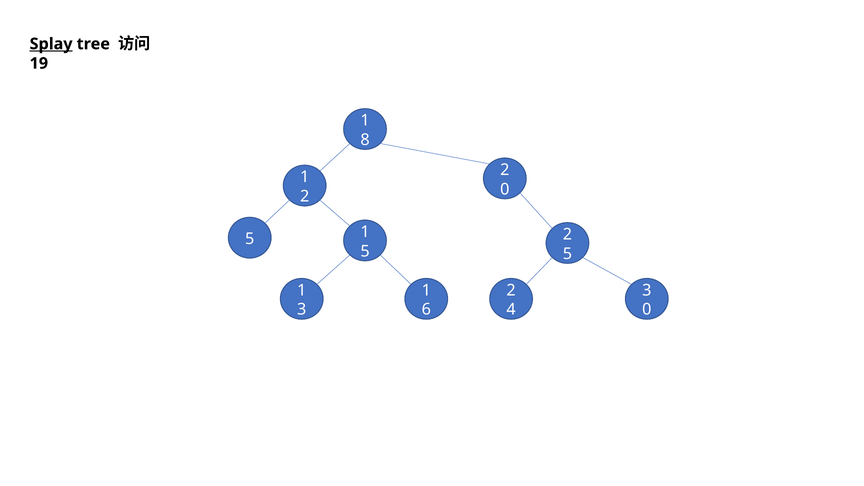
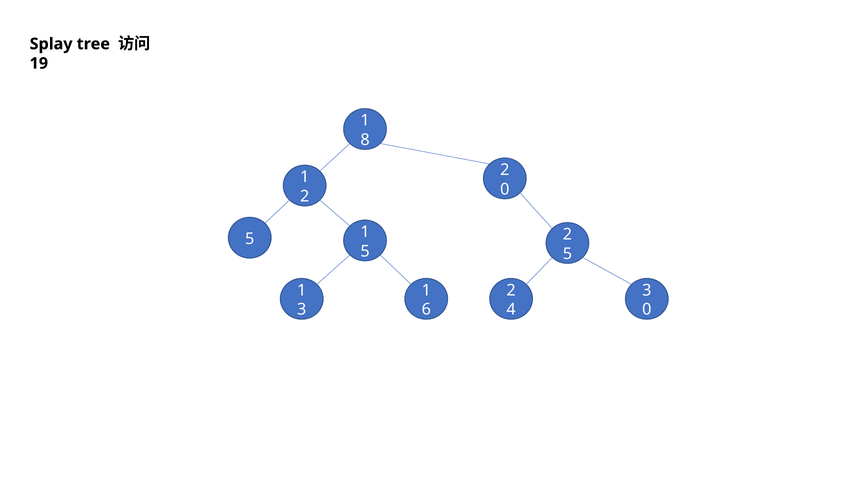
Splay underline: present -> none
